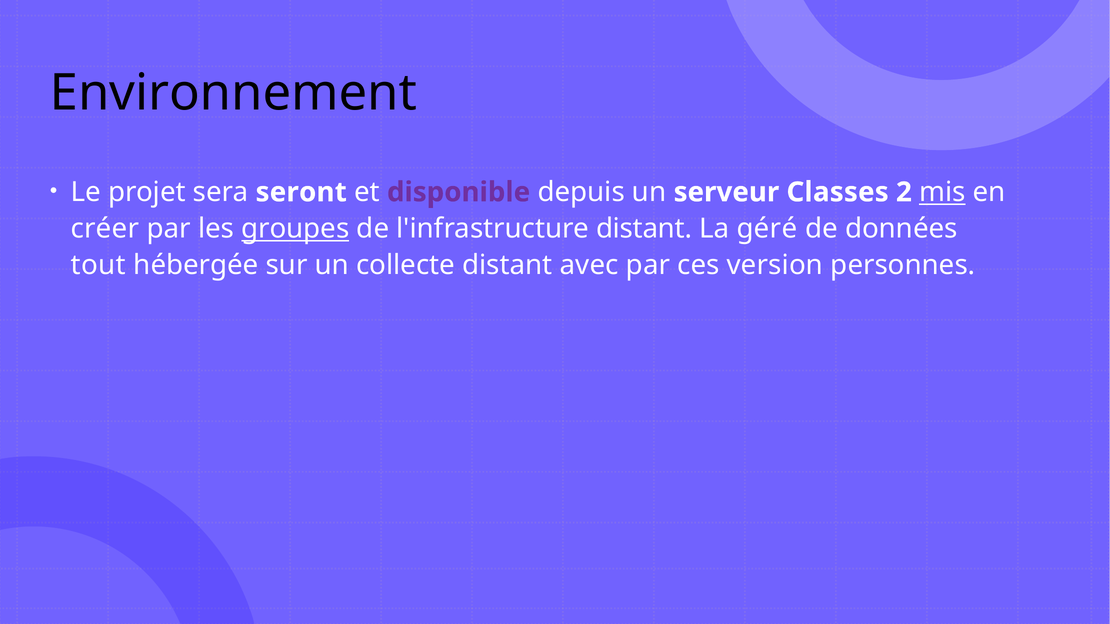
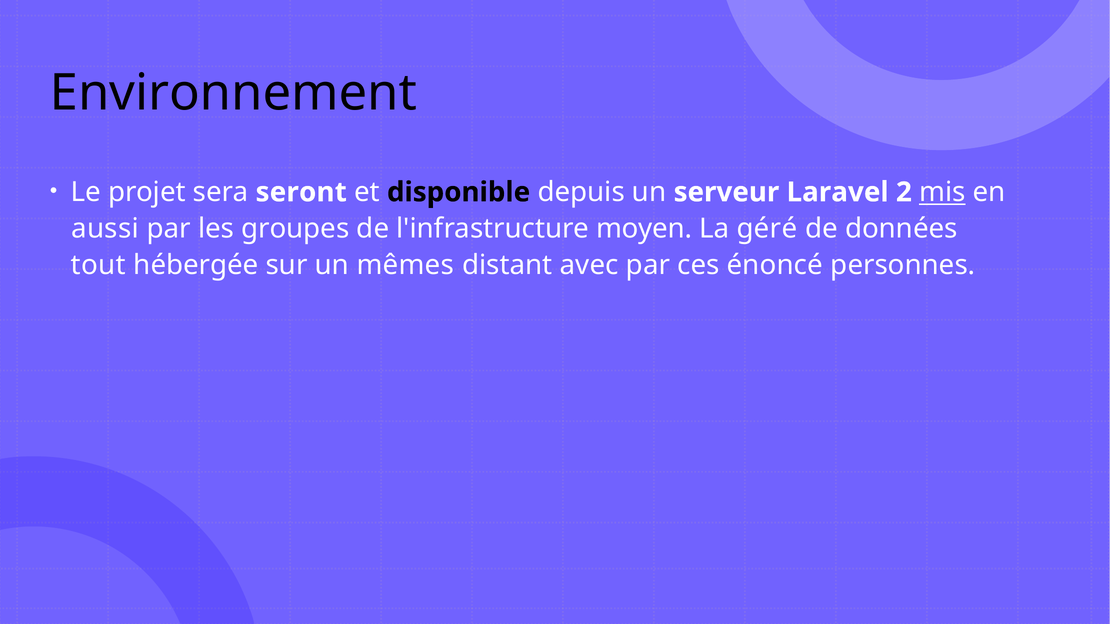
disponible colour: purple -> black
Classes: Classes -> Laravel
créer: créer -> aussi
groupes underline: present -> none
l'infrastructure distant: distant -> moyen
collecte: collecte -> mêmes
version: version -> énoncé
